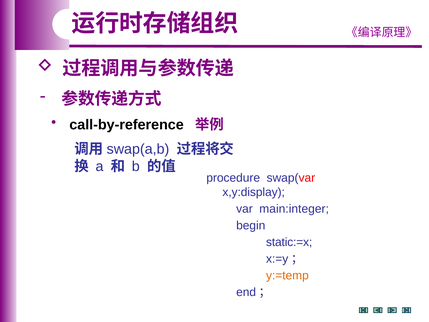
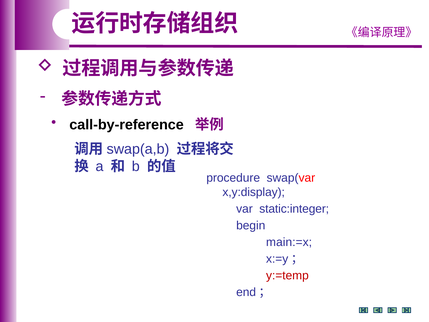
main:integer: main:integer -> static:integer
static:=x: static:=x -> main:=x
y:=temp colour: orange -> red
